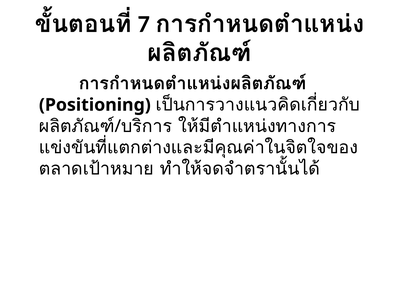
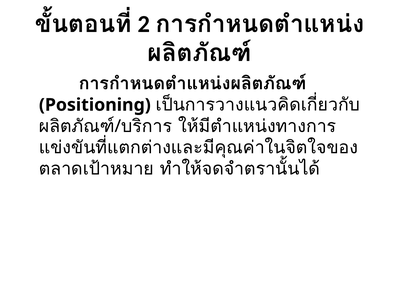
7: 7 -> 2
